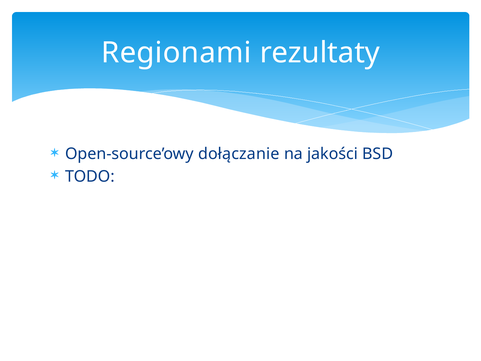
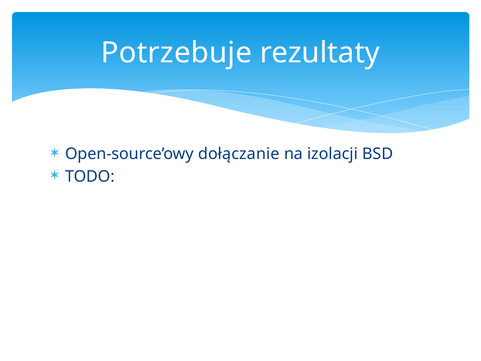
Regionami: Regionami -> Potrzebuje
jakości: jakości -> izolacji
